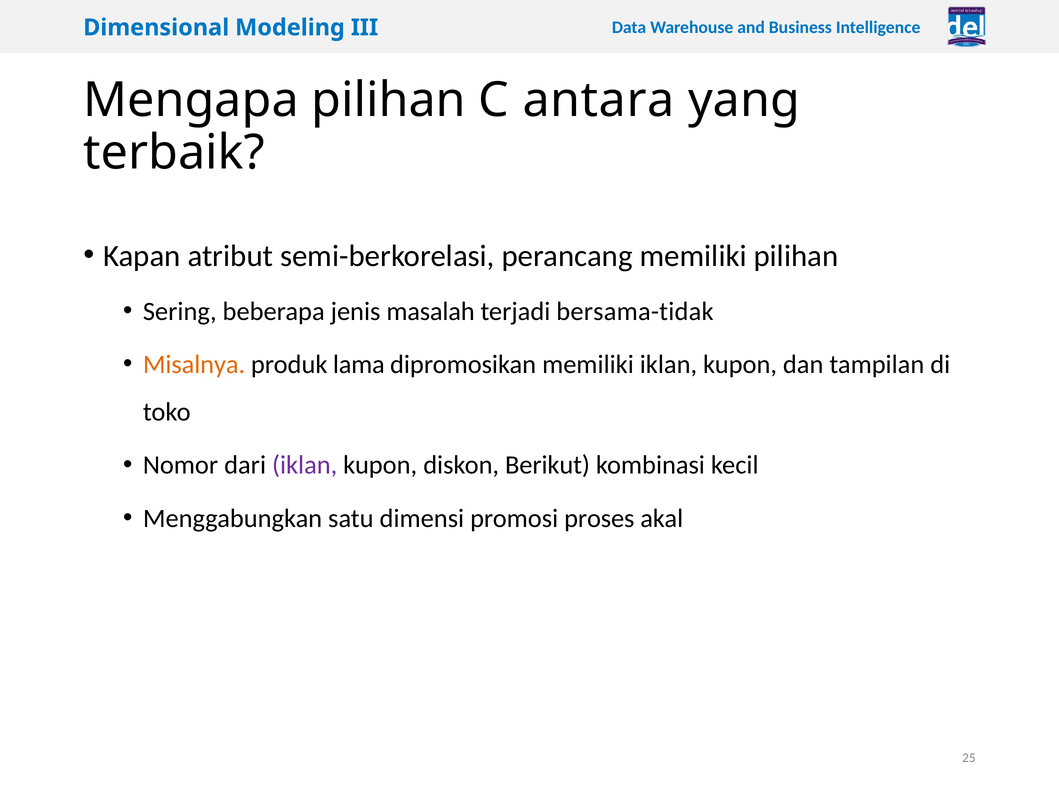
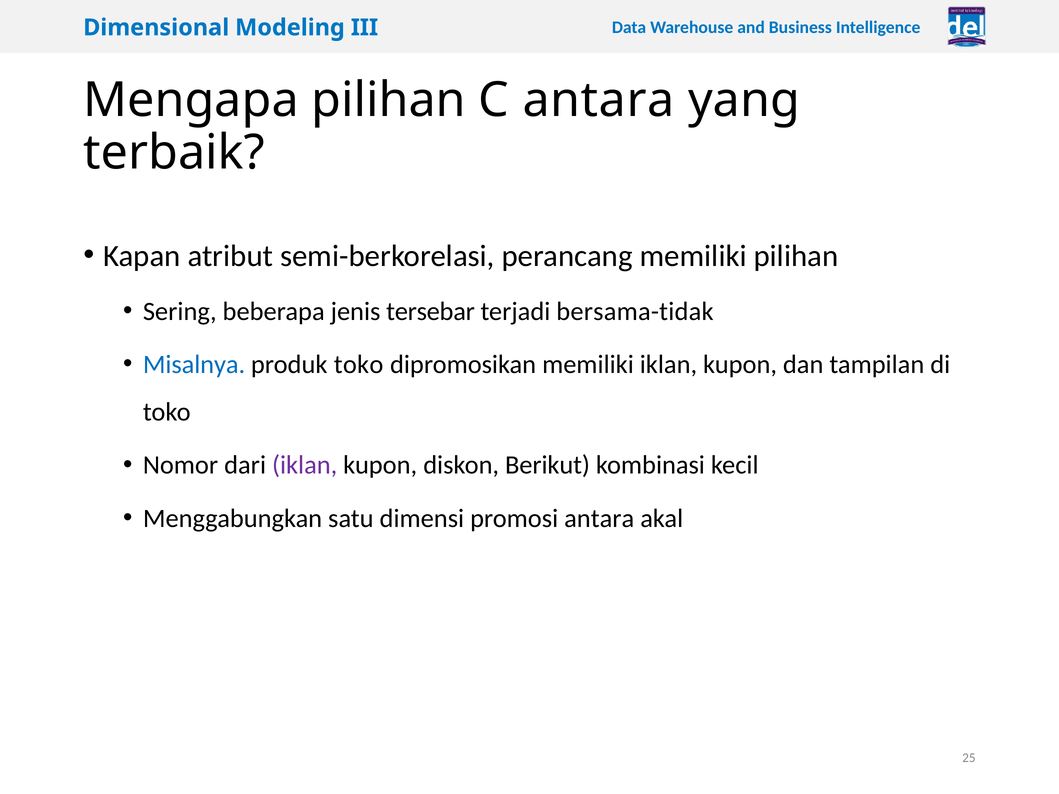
masalah: masalah -> tersebar
Misalnya colour: orange -> blue
produk lama: lama -> toko
promosi proses: proses -> antara
